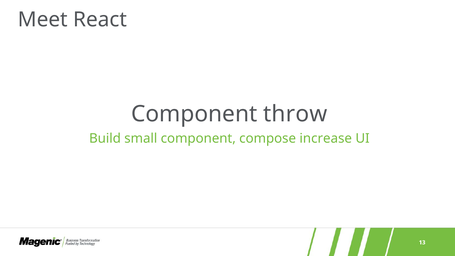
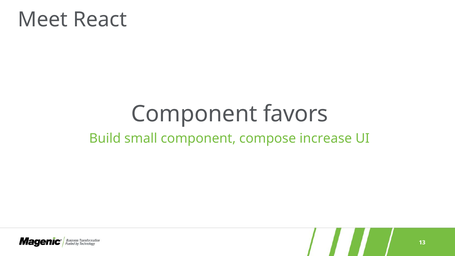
throw: throw -> favors
